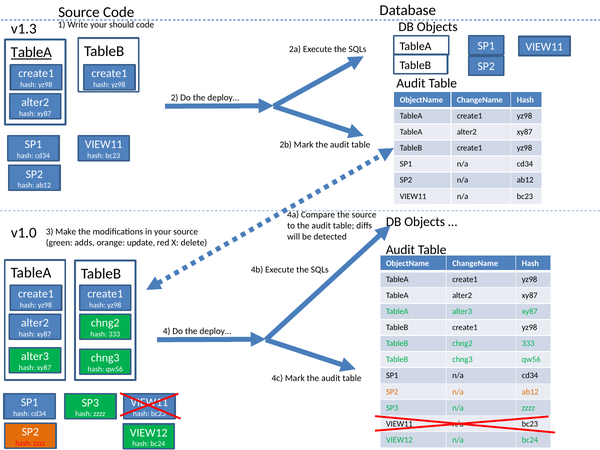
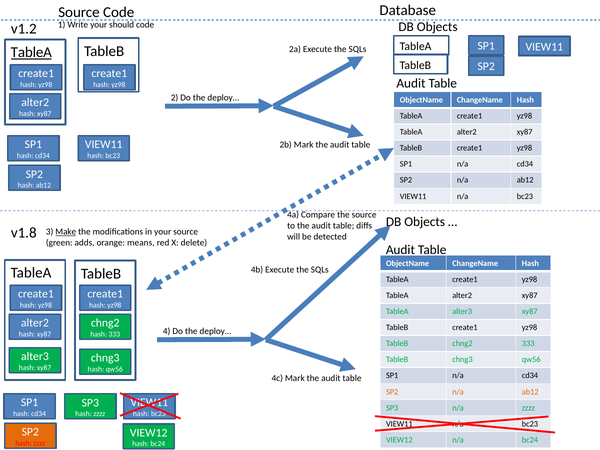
v1.3: v1.3 -> v1.2
v1.0: v1.0 -> v1.8
Make underline: none -> present
update: update -> means
